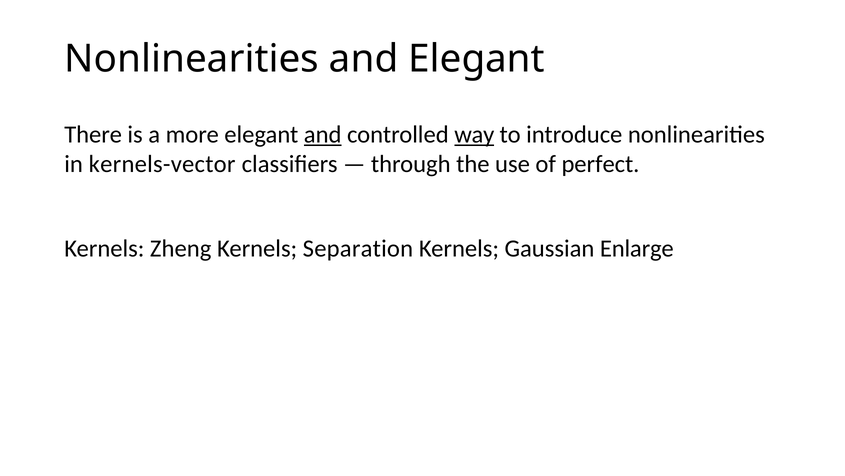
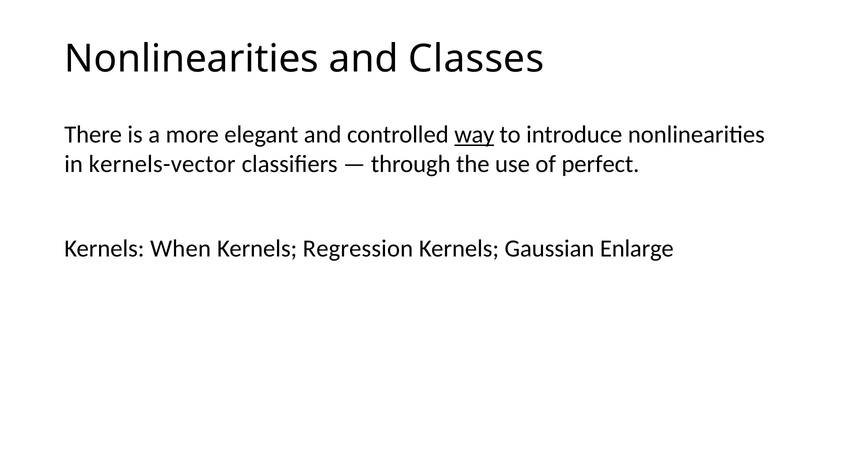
and Elegant: Elegant -> Classes
and at (323, 134) underline: present -> none
Zheng: Zheng -> When
Separation: Separation -> Regression
